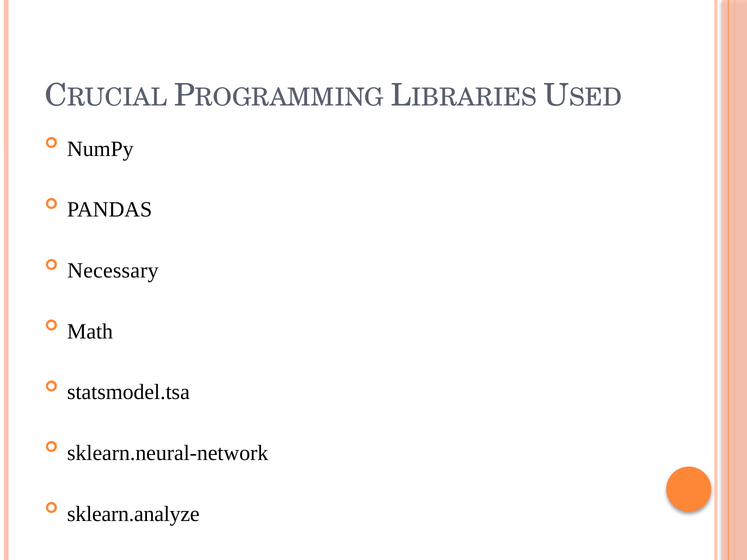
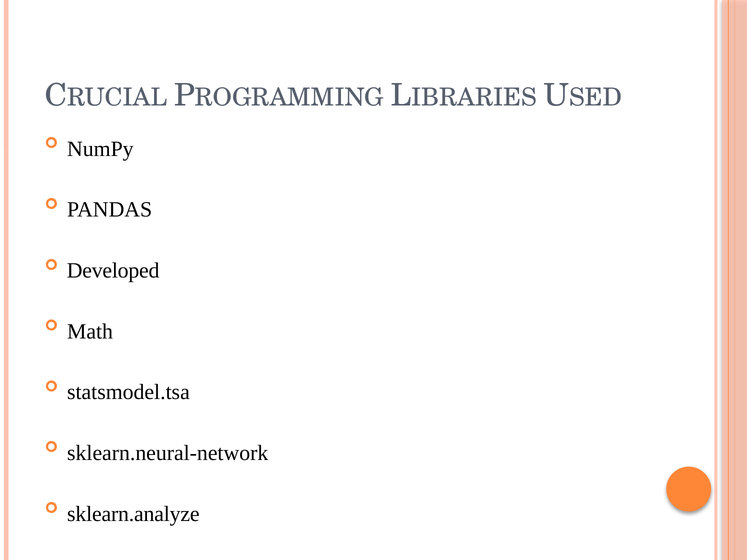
Necessary: Necessary -> Developed
